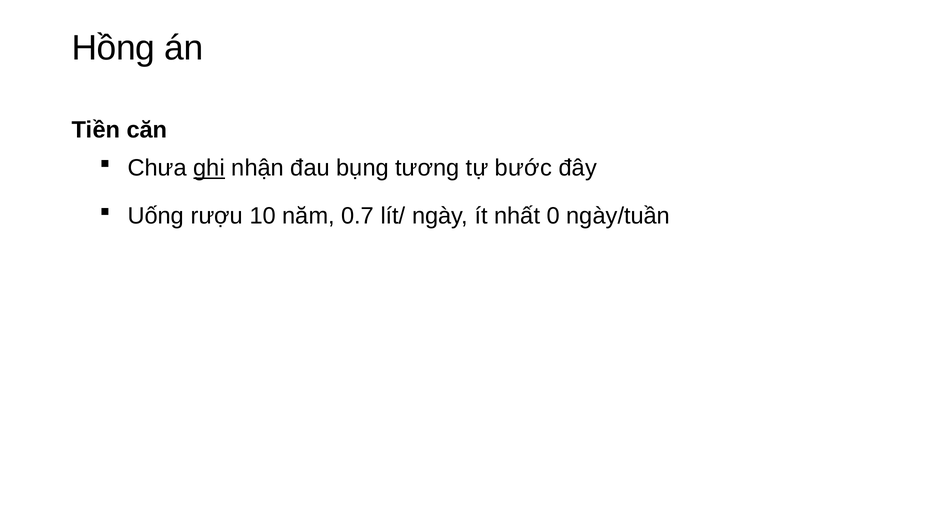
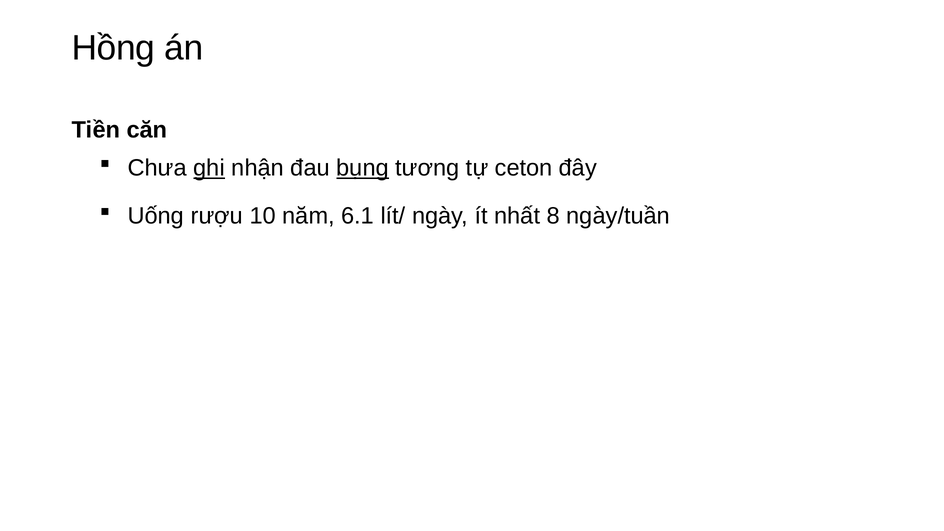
bụng underline: none -> present
bước: bước -> ceton
0.7: 0.7 -> 6.1
0: 0 -> 8
